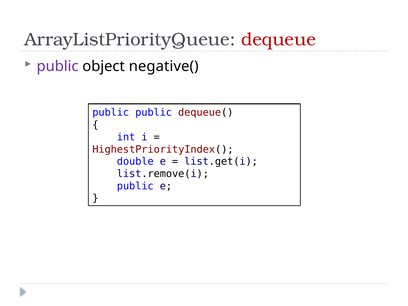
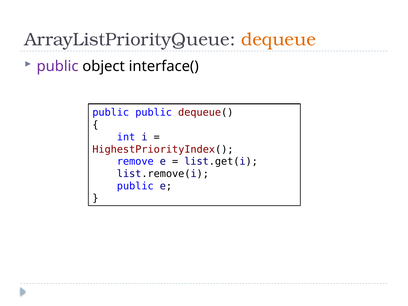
dequeue colour: red -> orange
negative(: negative( -> interface(
double: double -> remove
